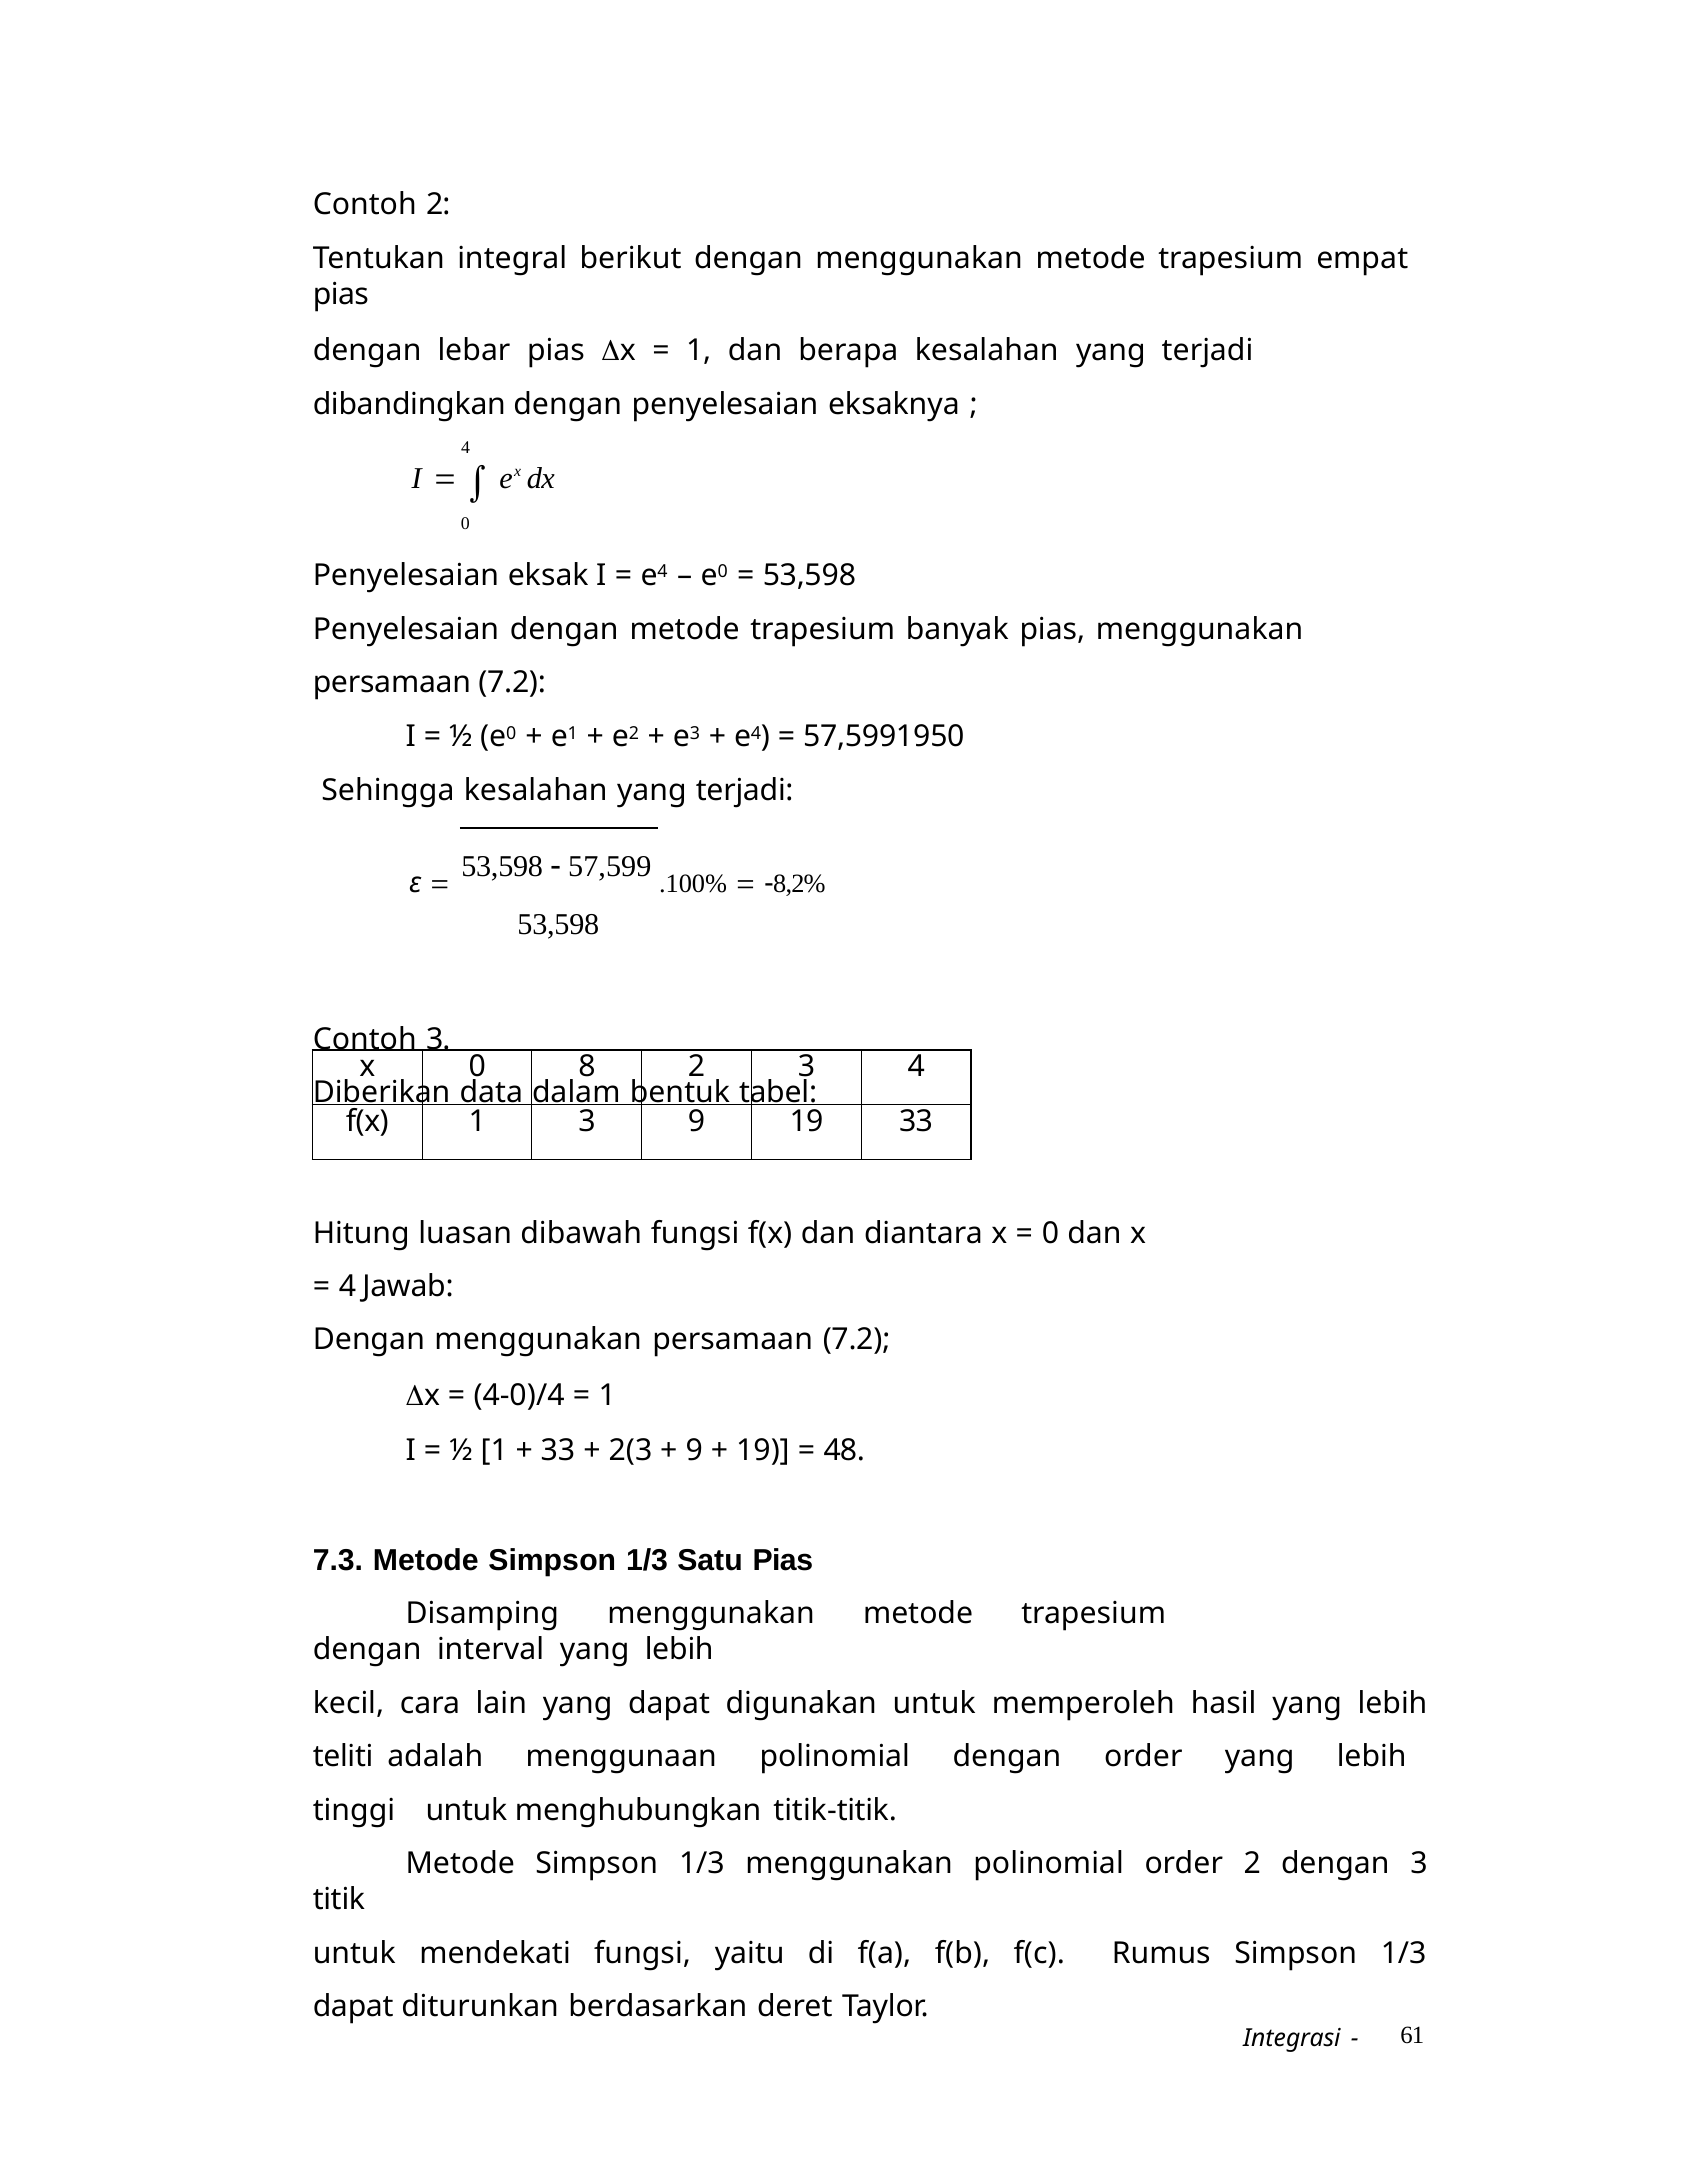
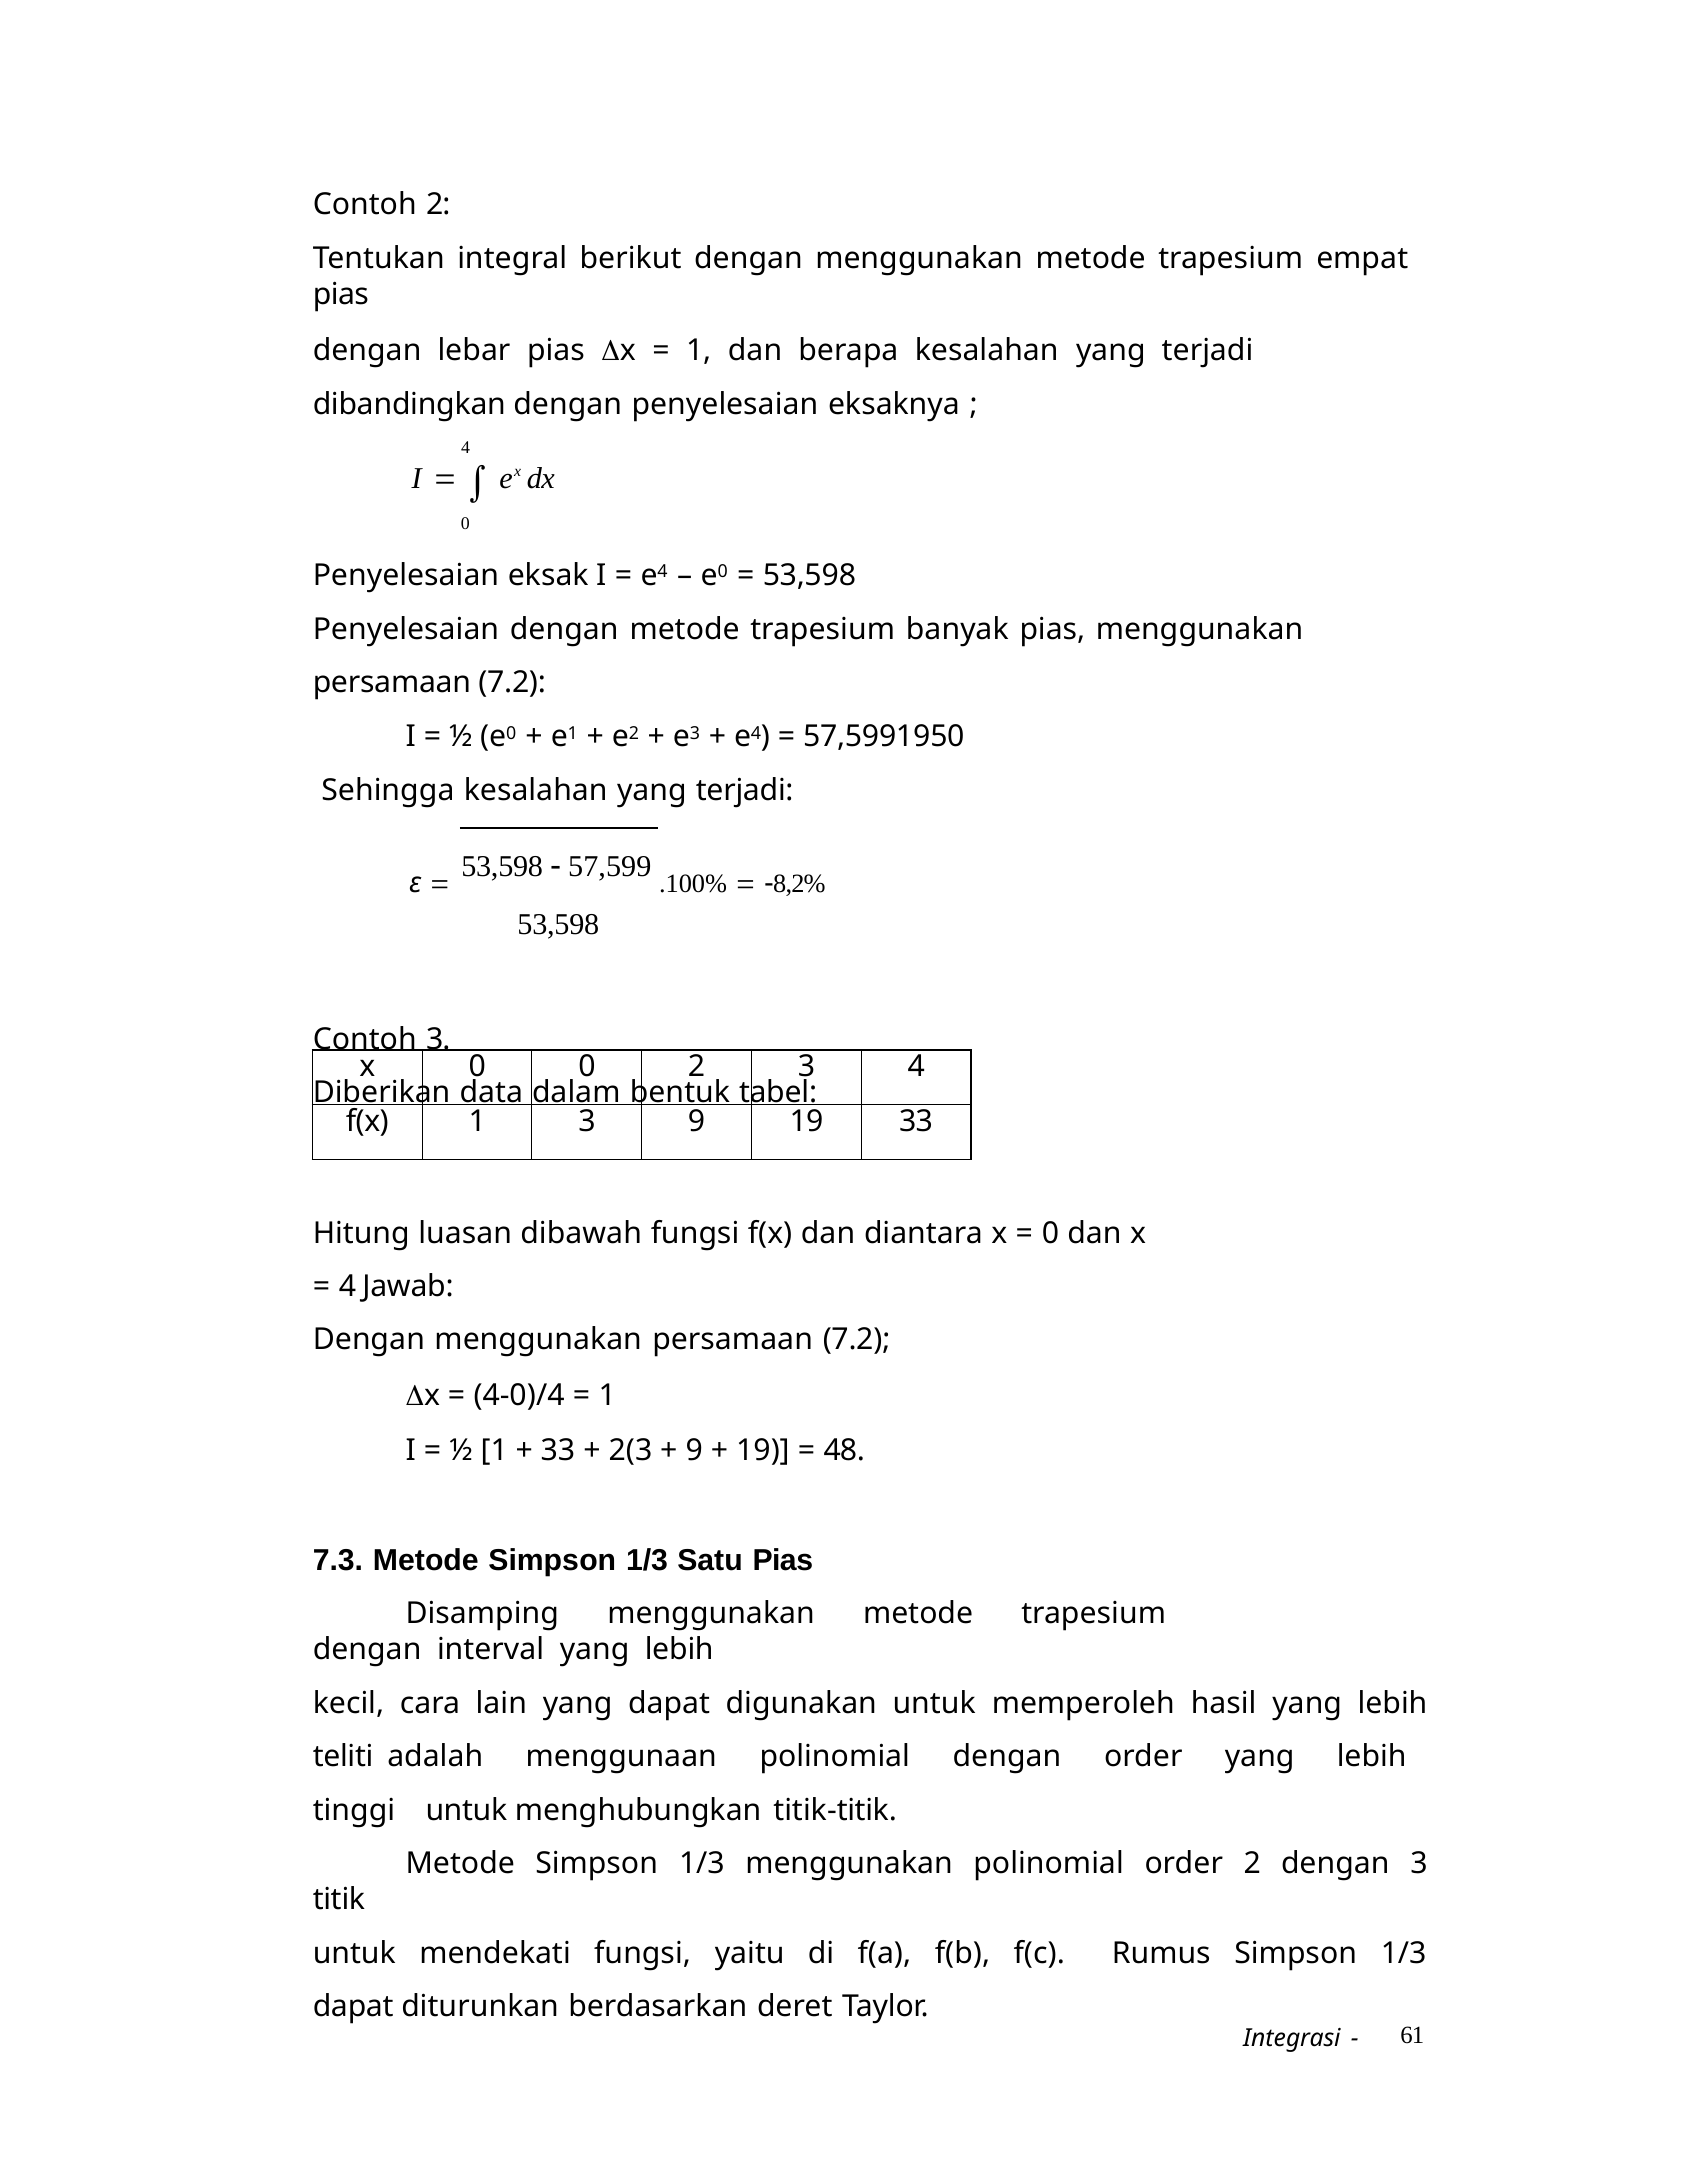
0 8: 8 -> 0
